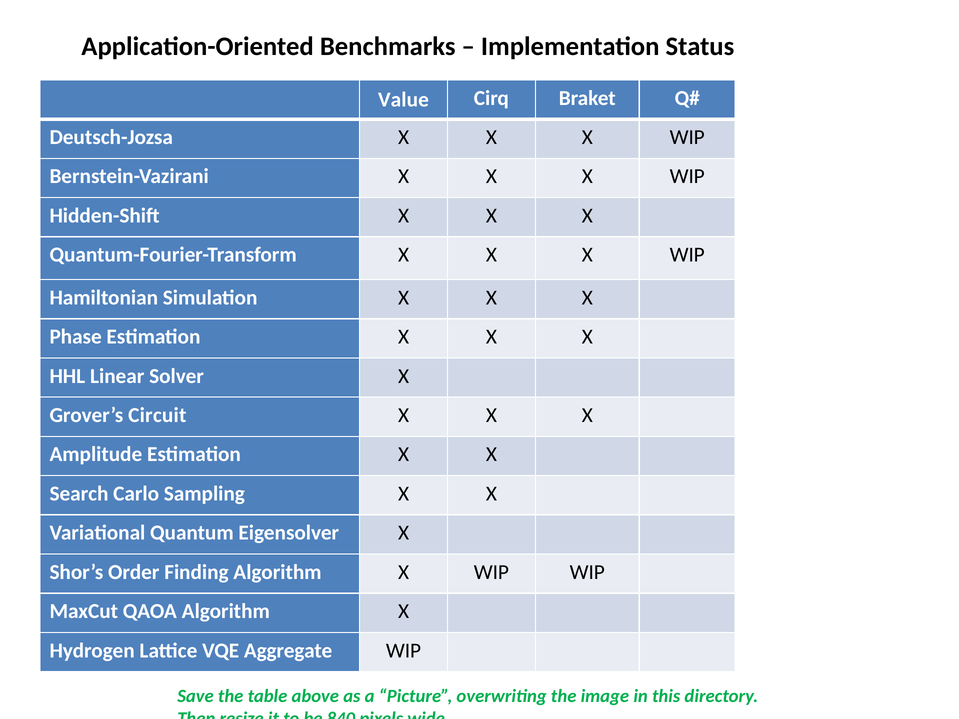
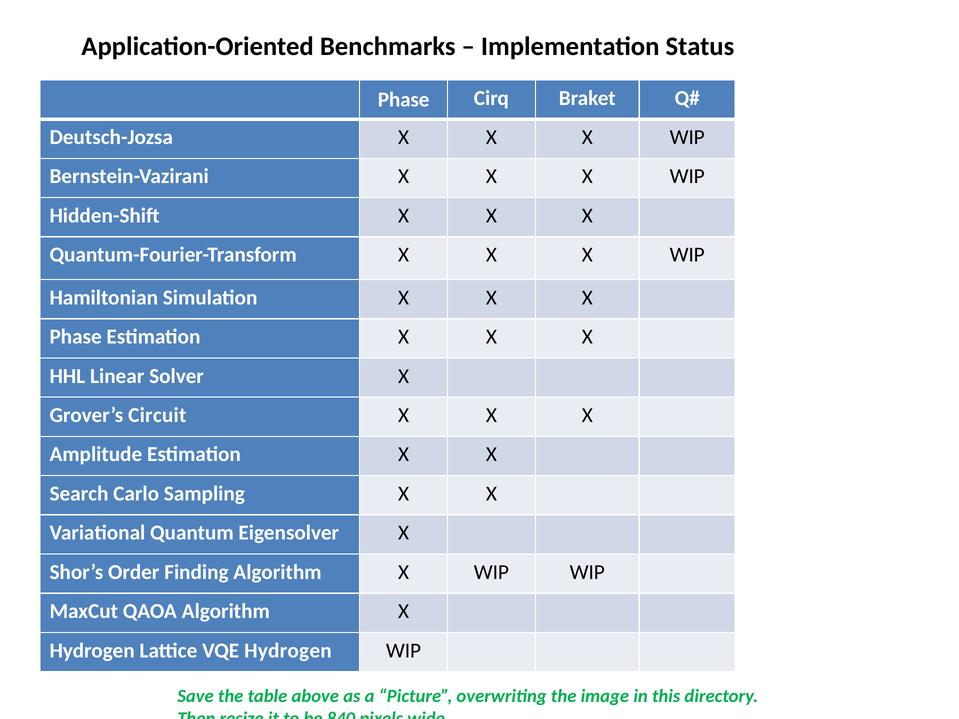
Value at (403, 100): Value -> Phase
VQE Aggregate: Aggregate -> Hydrogen
